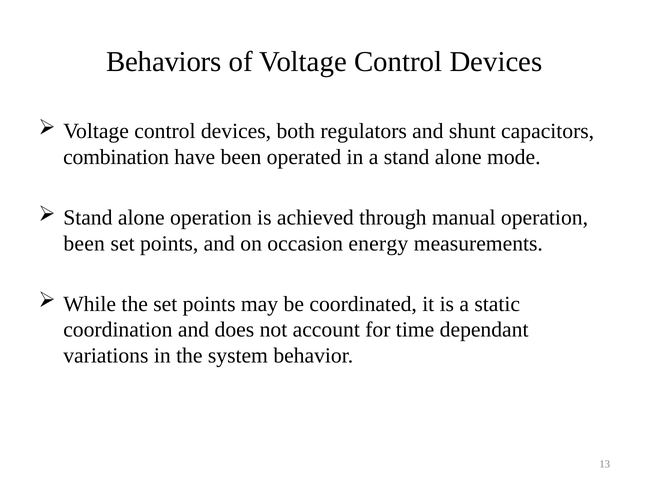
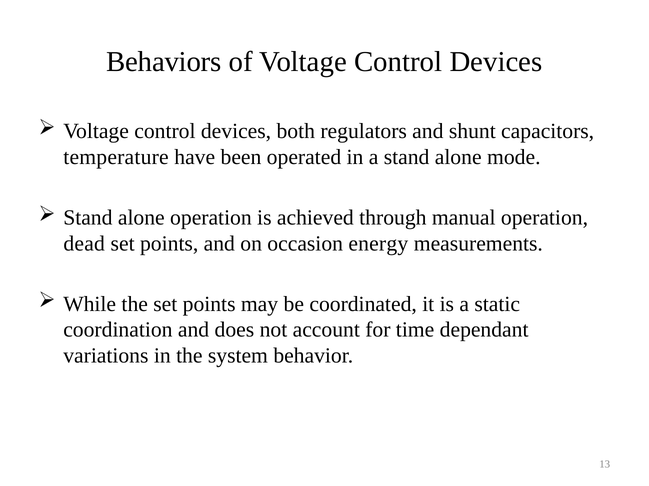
combination: combination -> temperature
been at (84, 244): been -> dead
